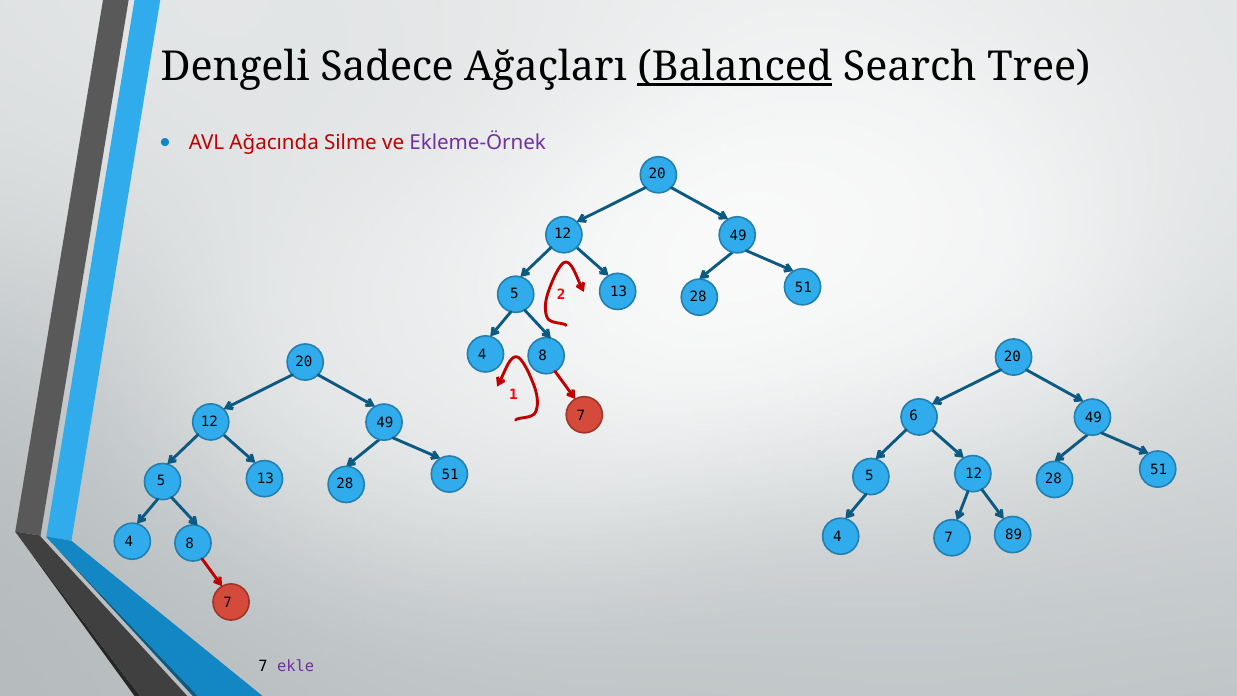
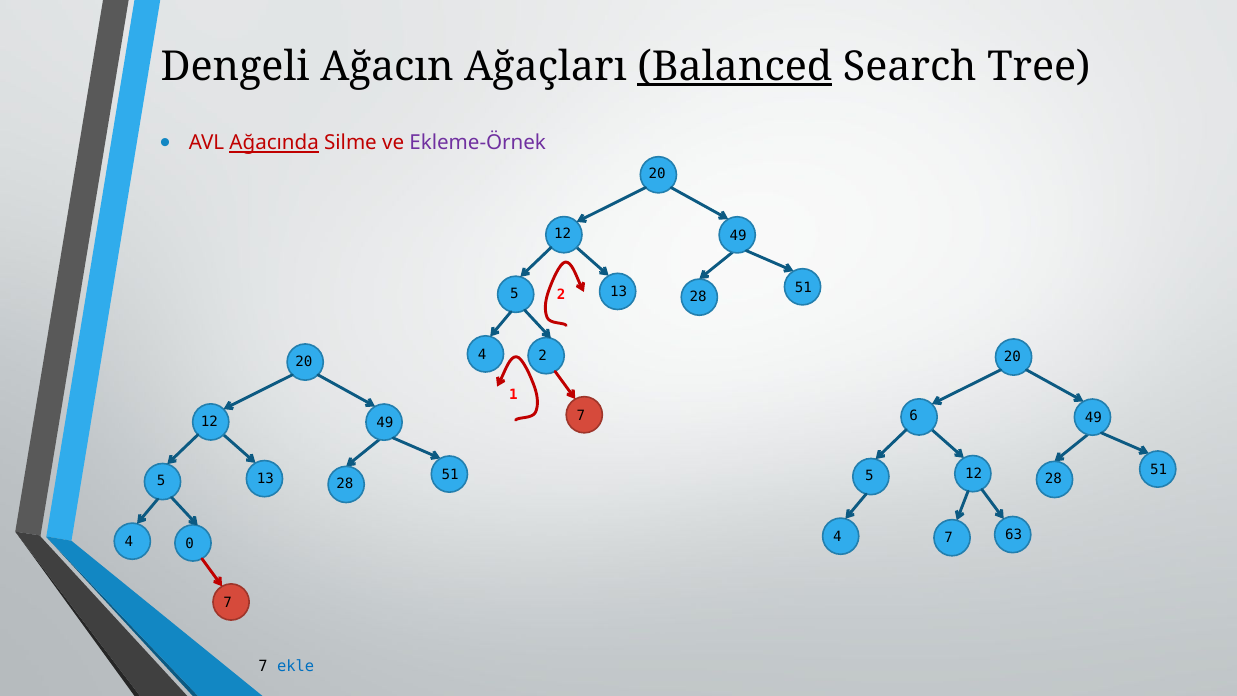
Sadece: Sadece -> Ağacın
Ağacında underline: none -> present
8 at (543, 356): 8 -> 2
89: 89 -> 63
8 at (190, 543): 8 -> 0
ekle colour: purple -> blue
